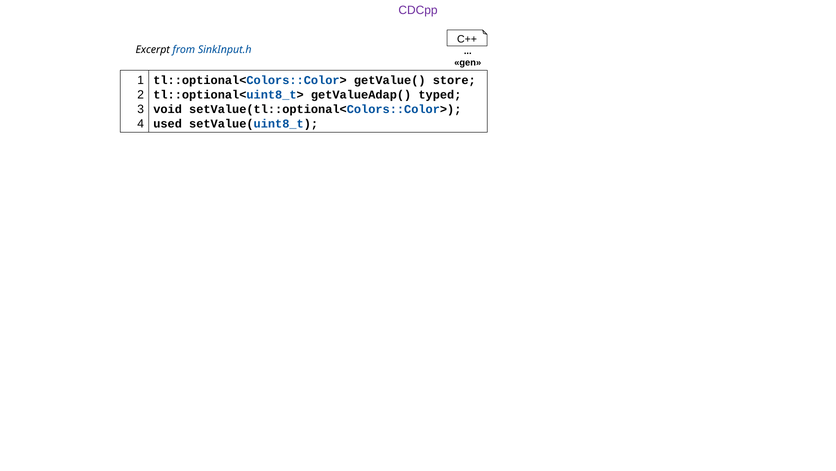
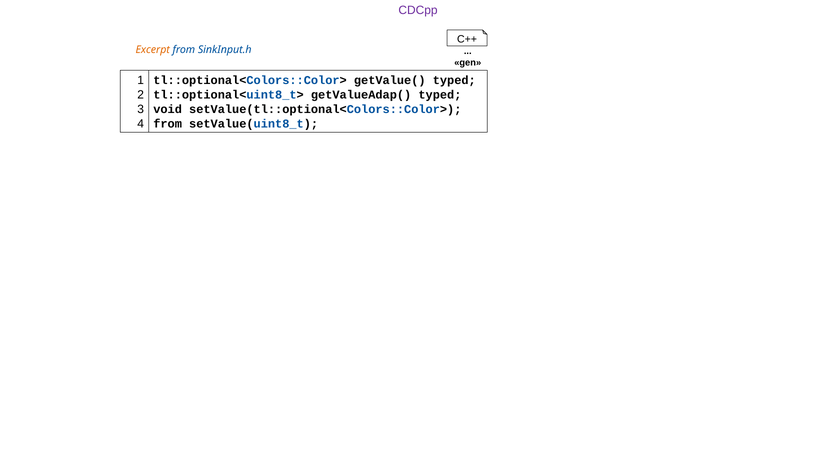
Excerpt colour: black -> orange
getValue( store: store -> typed
used at (168, 123): used -> from
